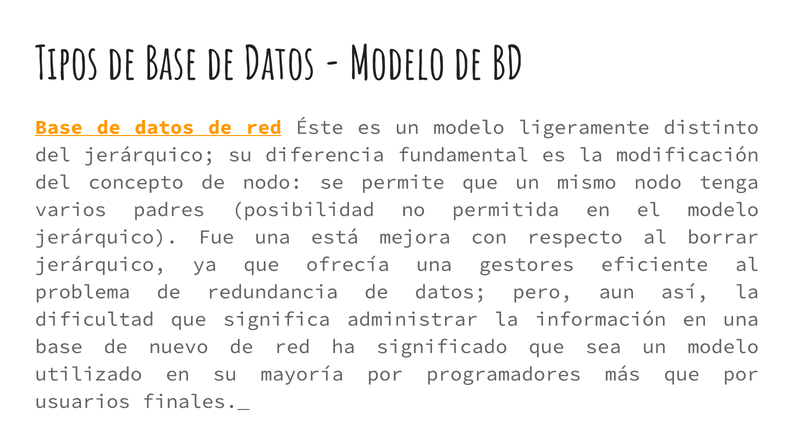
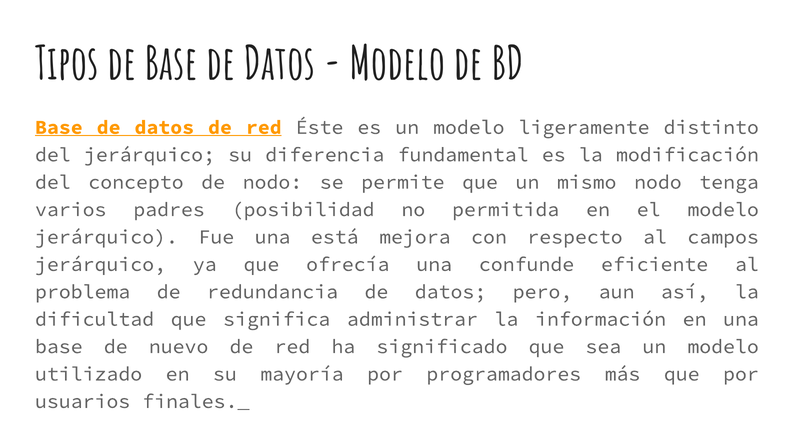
borrar: borrar -> campos
gestores: gestores -> confunde
